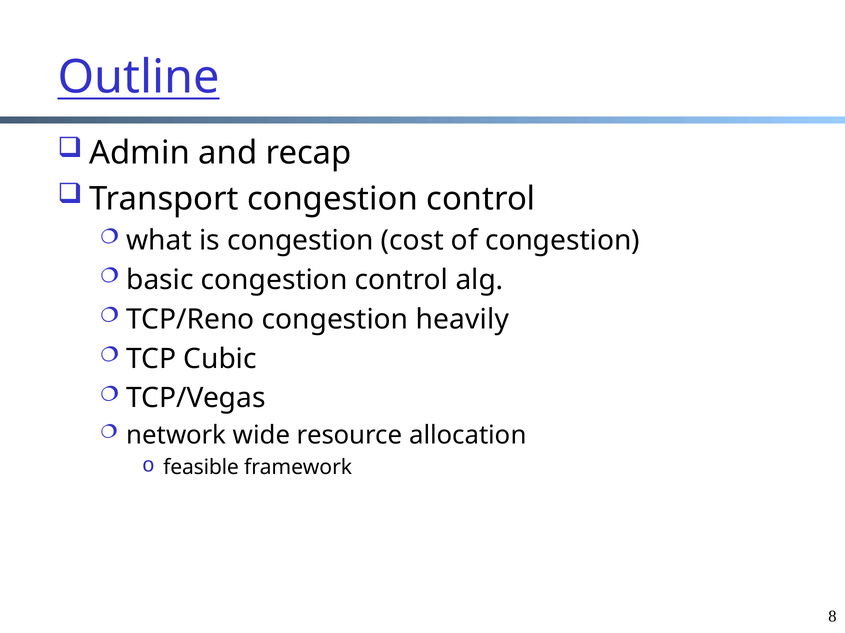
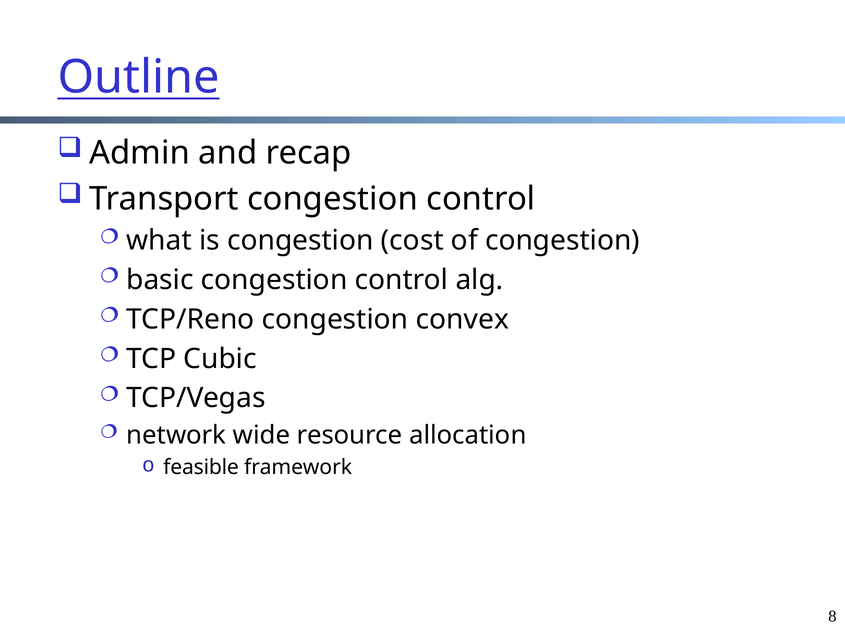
heavily: heavily -> convex
